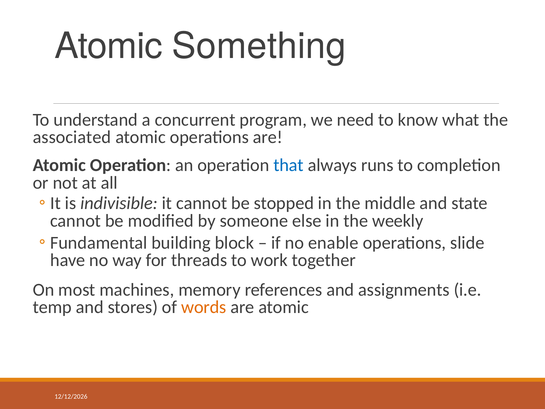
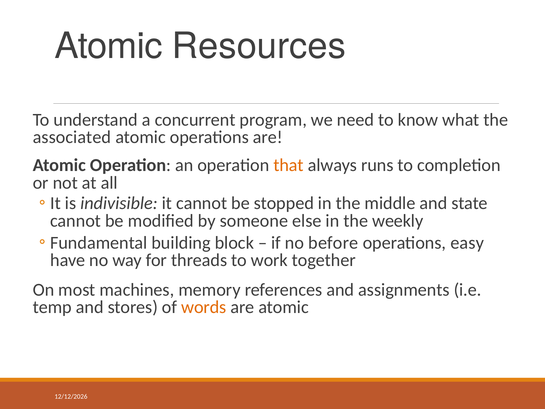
Something: Something -> Resources
that colour: blue -> orange
enable: enable -> before
slide: slide -> easy
